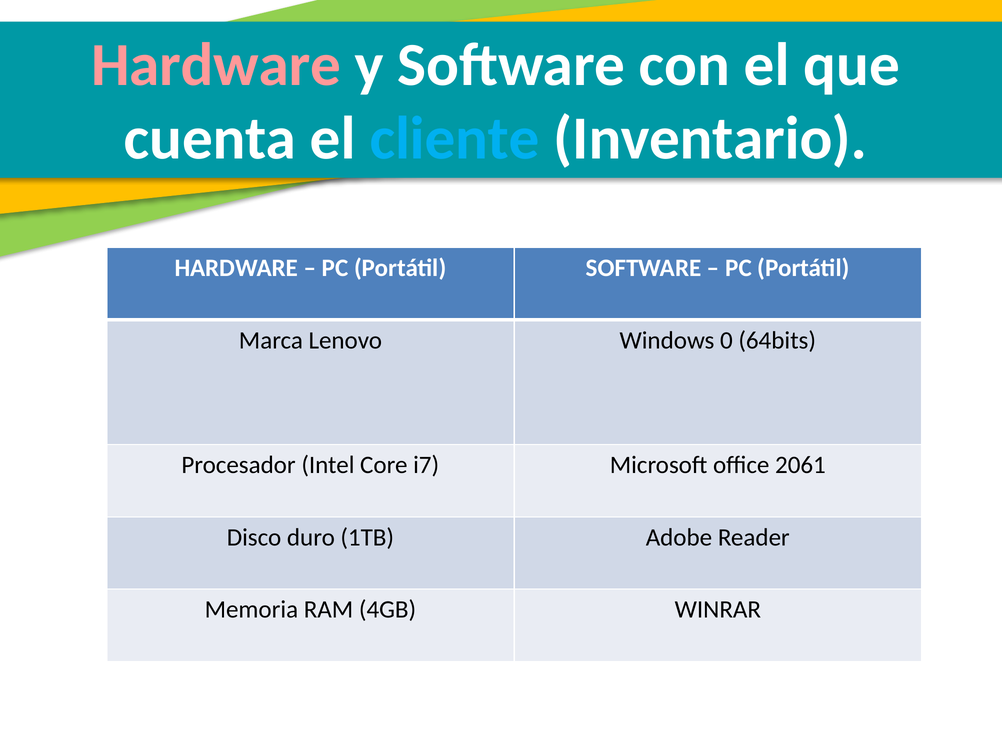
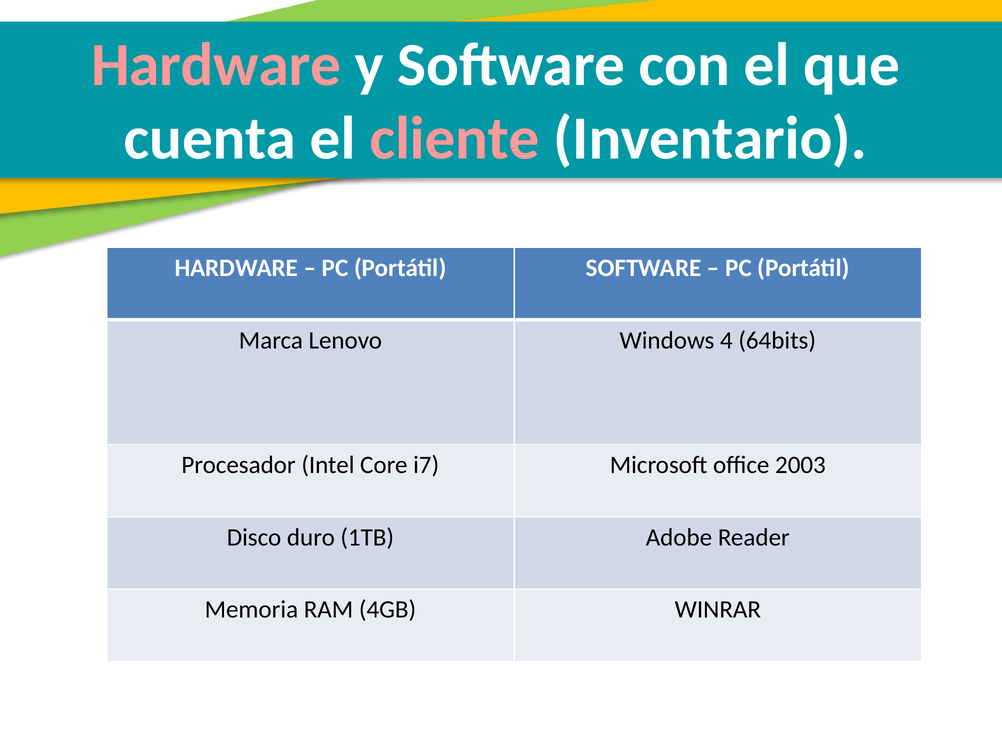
cliente colour: light blue -> pink
0: 0 -> 4
2061: 2061 -> 2003
